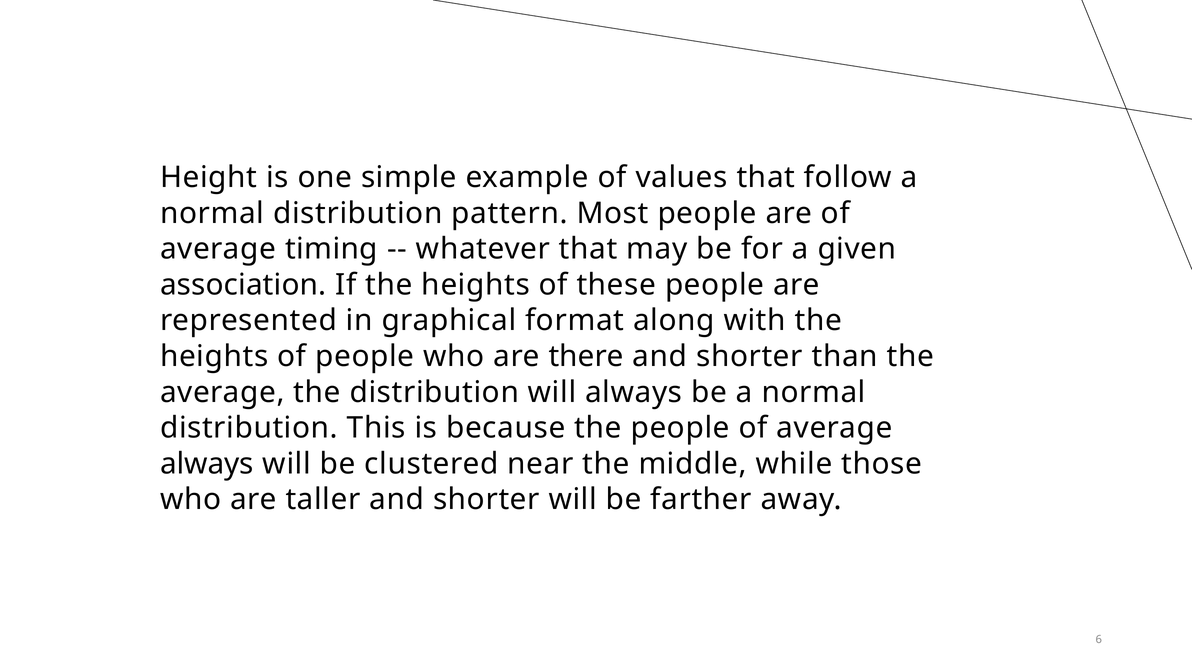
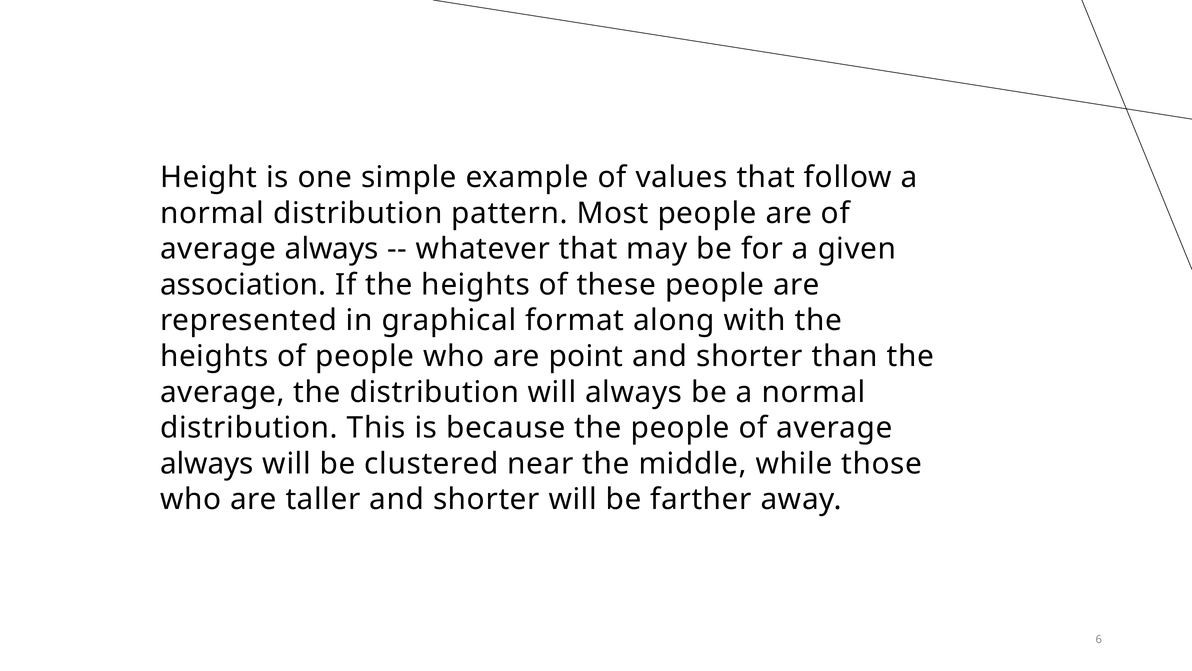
timing at (331, 249): timing -> always
there: there -> point
